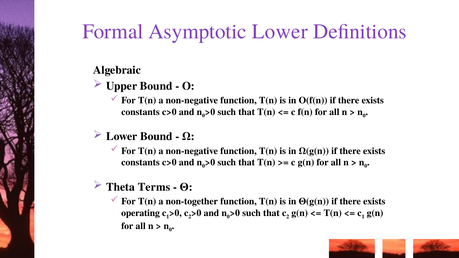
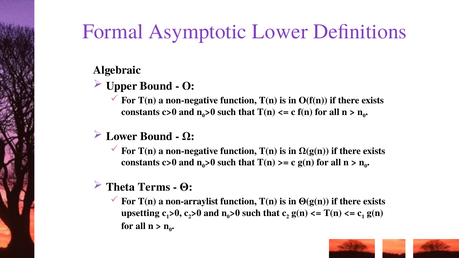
non-together: non-together -> non-arraylist
operating: operating -> upsetting
